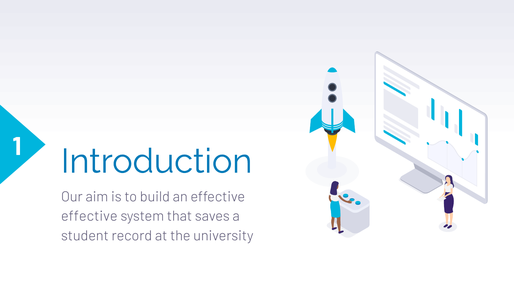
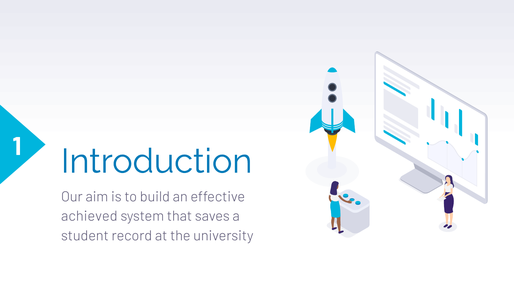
effective at (89, 216): effective -> achieved
